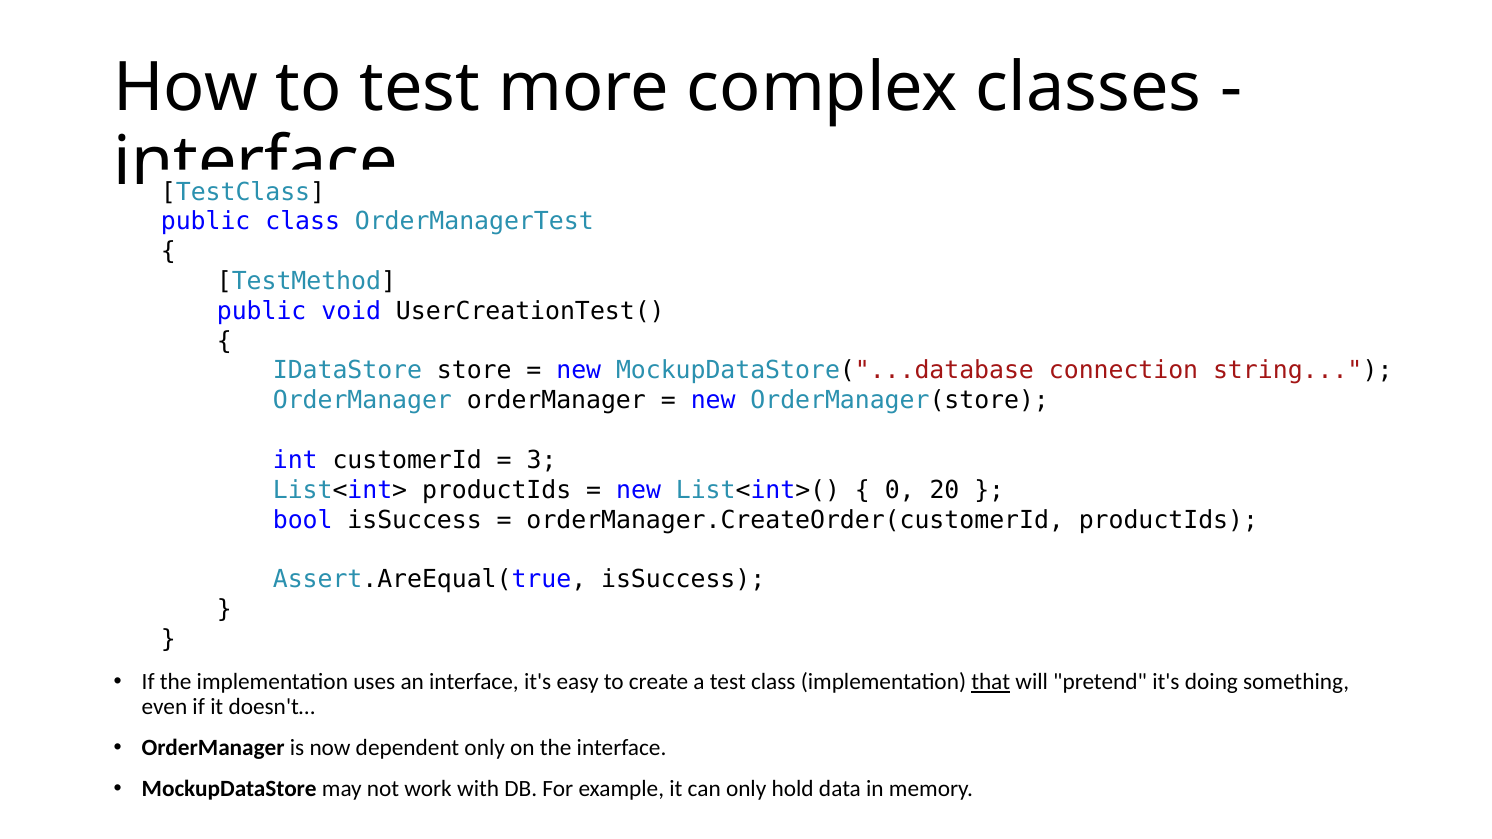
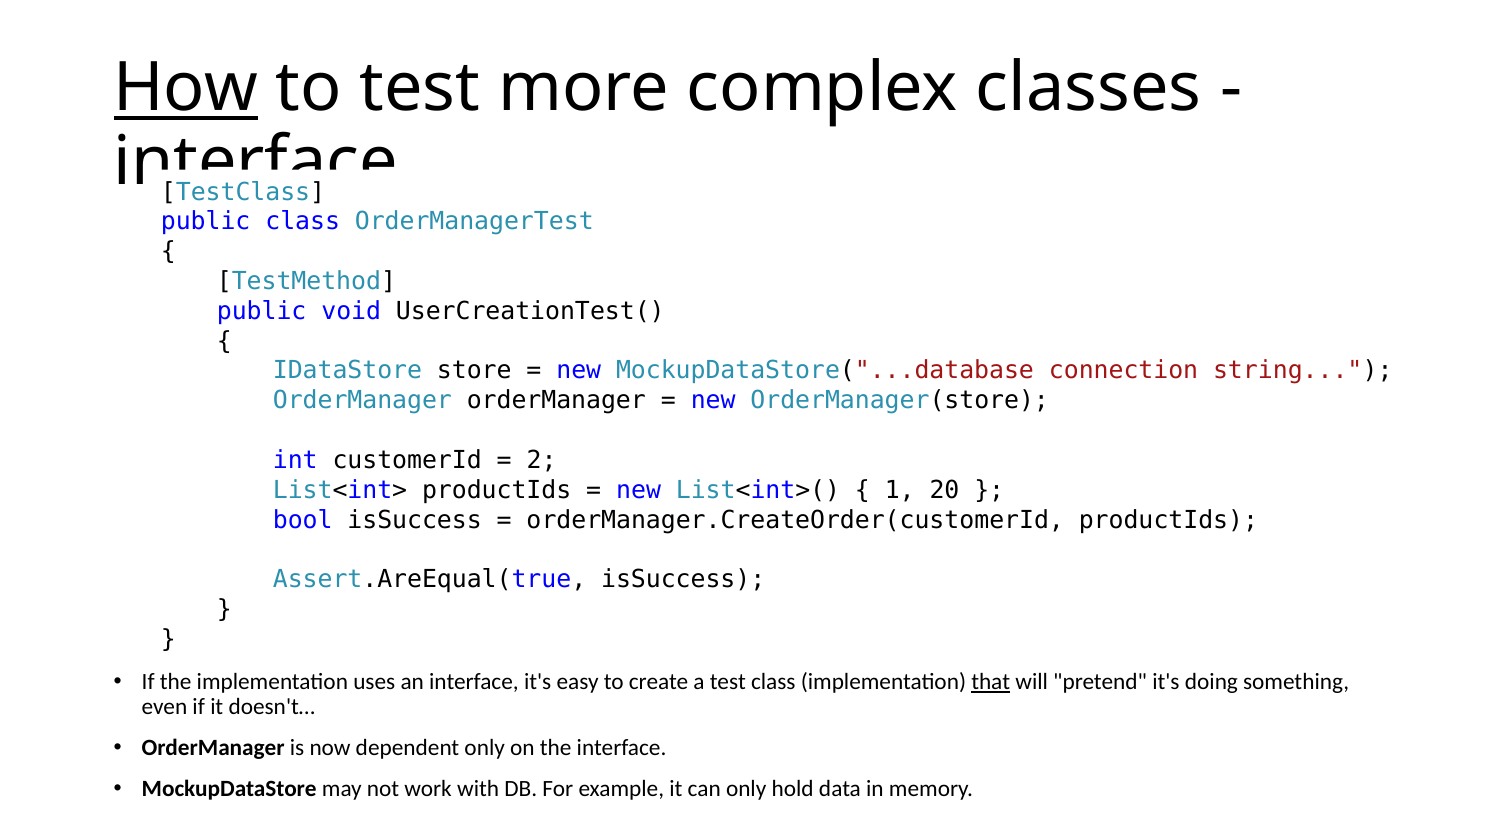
How underline: none -> present
3: 3 -> 2
0: 0 -> 1
